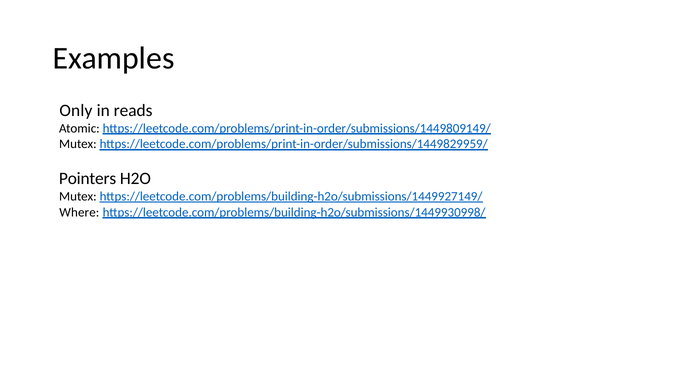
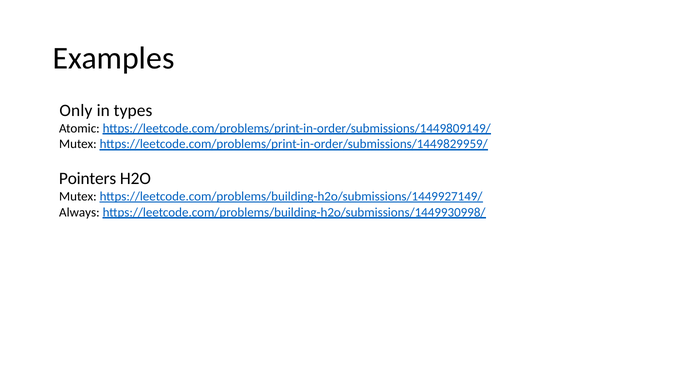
reads: reads -> types
Where: Where -> Always
